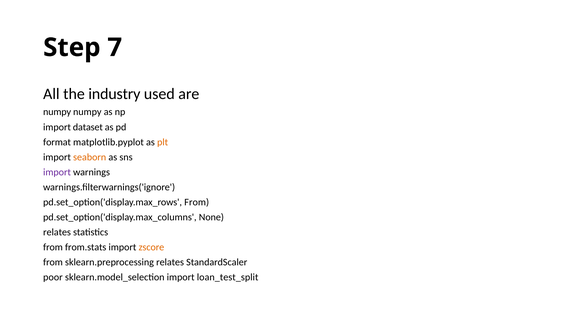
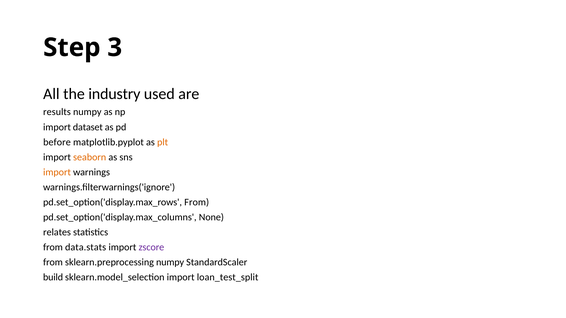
7: 7 -> 3
numpy at (57, 112): numpy -> results
format: format -> before
import at (57, 172) colour: purple -> orange
from.stats: from.stats -> data.stats
zscore colour: orange -> purple
sklearn.preprocessing relates: relates -> numpy
poor: poor -> build
